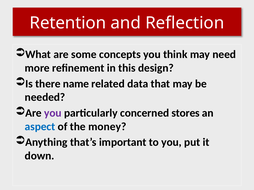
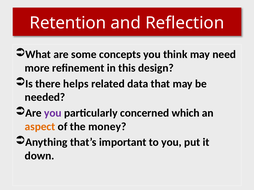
name: name -> helps
stores: stores -> which
aspect colour: blue -> orange
